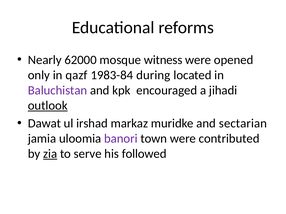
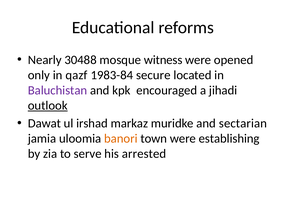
62000: 62000 -> 30488
during: during -> secure
banori colour: purple -> orange
contributed: contributed -> establishing
zia underline: present -> none
followed: followed -> arrested
